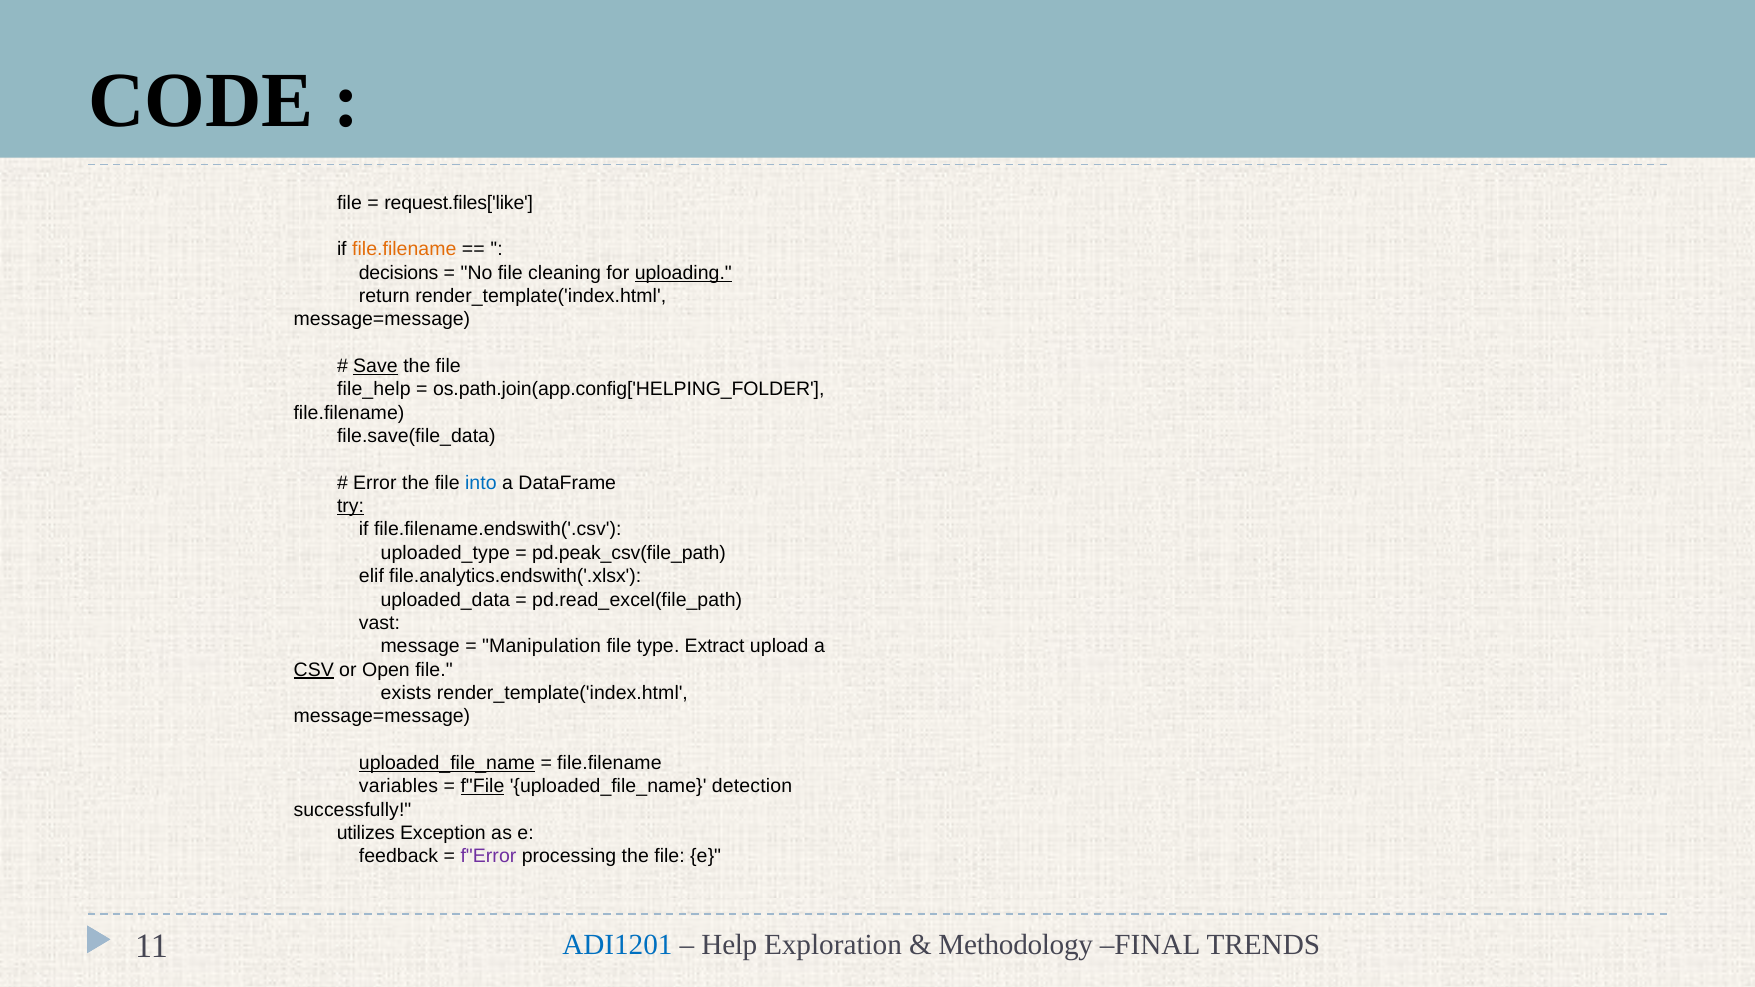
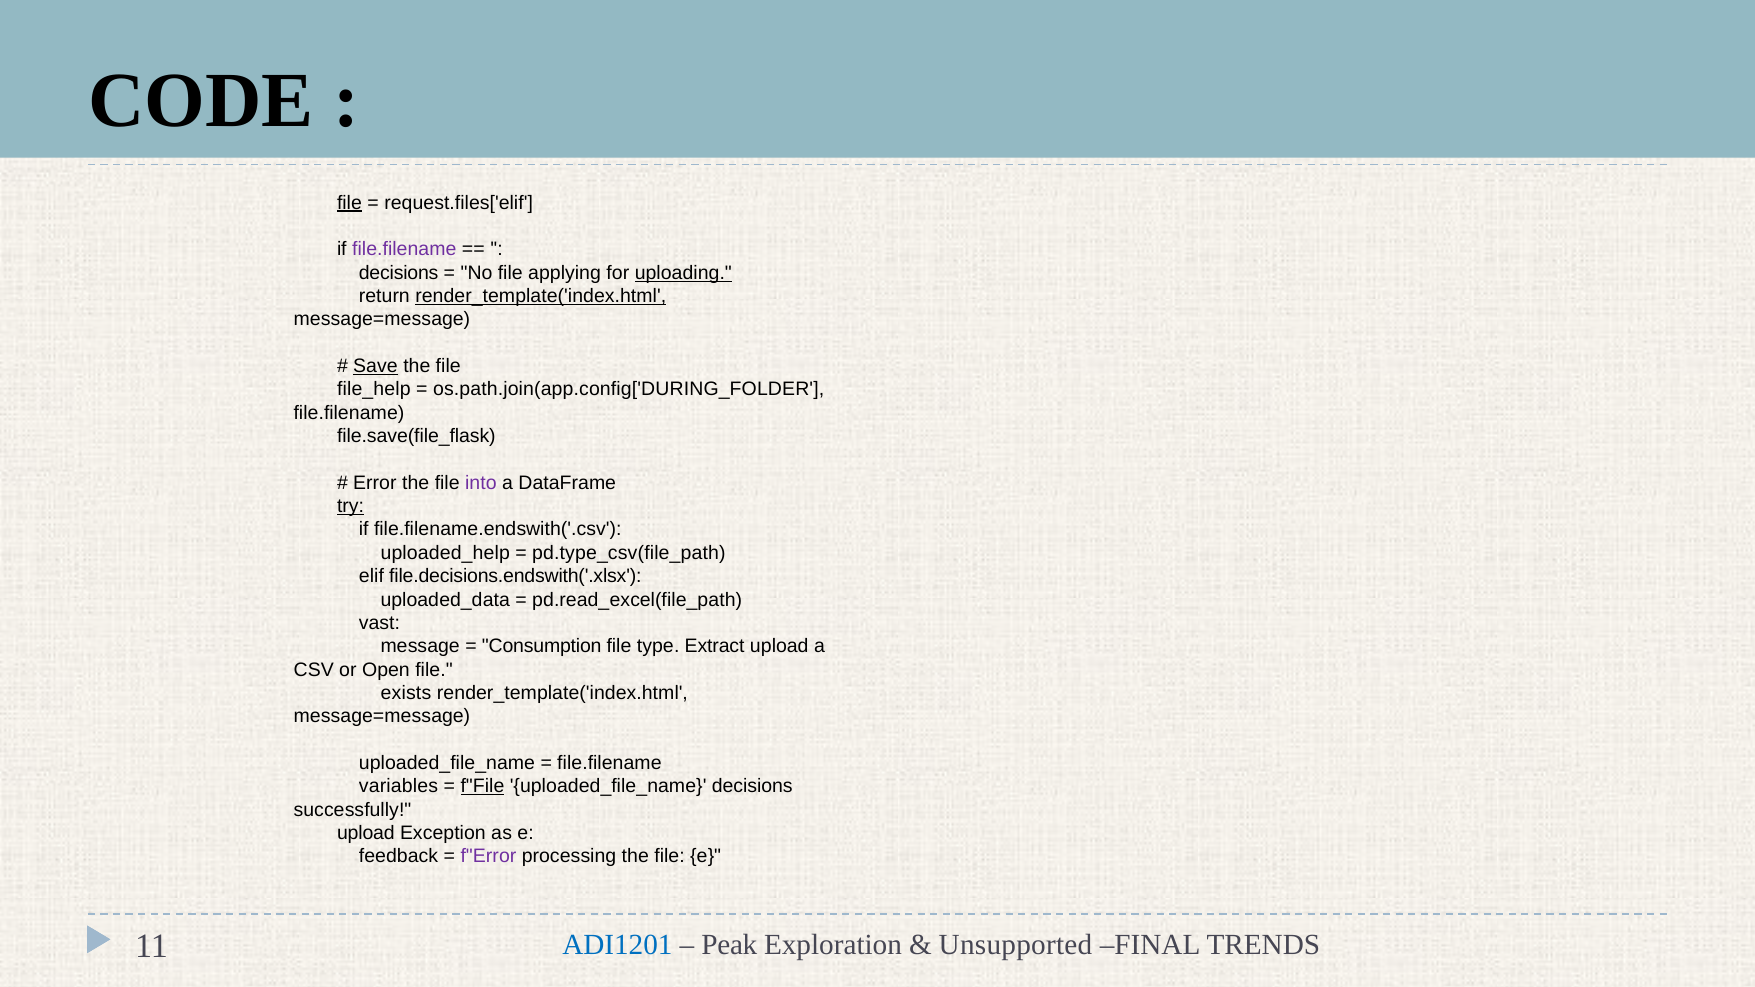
file at (349, 203) underline: none -> present
request.files['like: request.files['like -> request.files['elif
file.filename at (404, 249) colour: orange -> purple
cleaning: cleaning -> applying
render_template('index.html at (541, 296) underline: none -> present
os.path.join(app.config['HELPING_FOLDER: os.path.join(app.config['HELPING_FOLDER -> os.path.join(app.config['DURING_FOLDER
file.save(file_data: file.save(file_data -> file.save(file_flask
into colour: blue -> purple
uploaded_type: uploaded_type -> uploaded_help
pd.peak_csv(file_path: pd.peak_csv(file_path -> pd.type_csv(file_path
file.analytics.endswith('.xlsx: file.analytics.endswith('.xlsx -> file.decisions.endswith('.xlsx
Manipulation: Manipulation -> Consumption
CSV underline: present -> none
uploaded_file_name at (447, 763) underline: present -> none
uploaded_file_name detection: detection -> decisions
utilizes at (366, 833): utilizes -> upload
Help: Help -> Peak
Methodology: Methodology -> Unsupported
